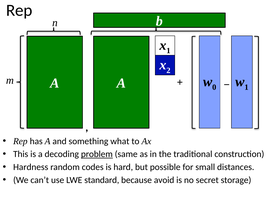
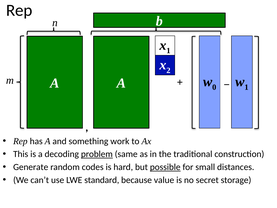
what: what -> work
Hardness: Hardness -> Generate
possible underline: none -> present
avoid: avoid -> value
